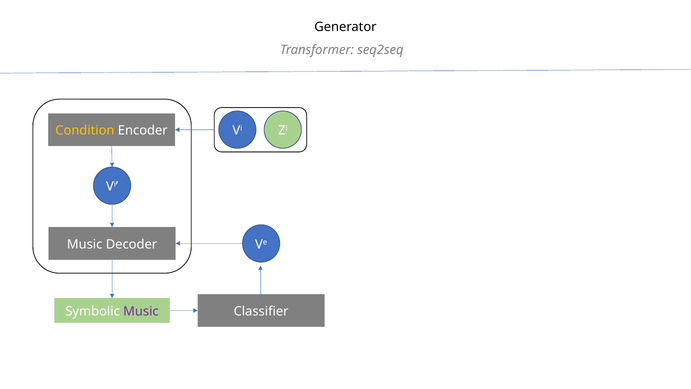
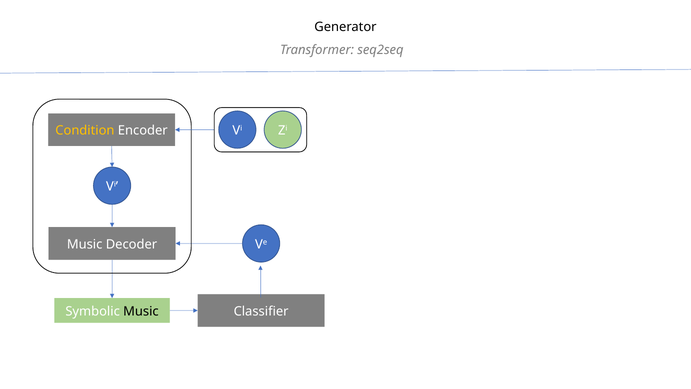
Music at (141, 311) colour: purple -> black
